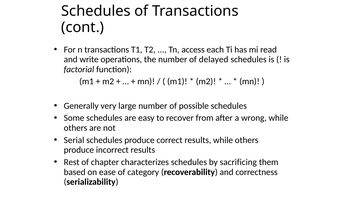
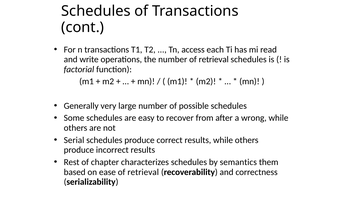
number of delayed: delayed -> retrieval
sacrificing: sacrificing -> semantics
ease of category: category -> retrieval
